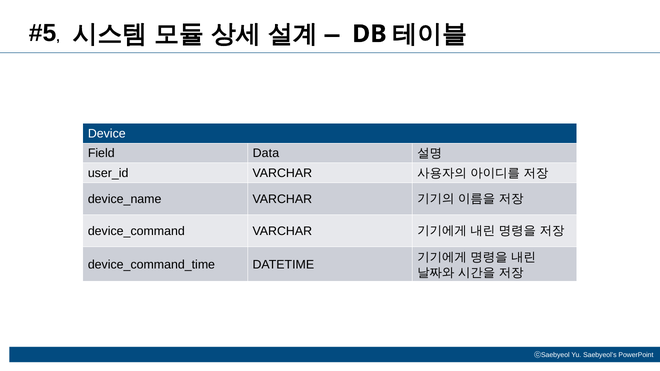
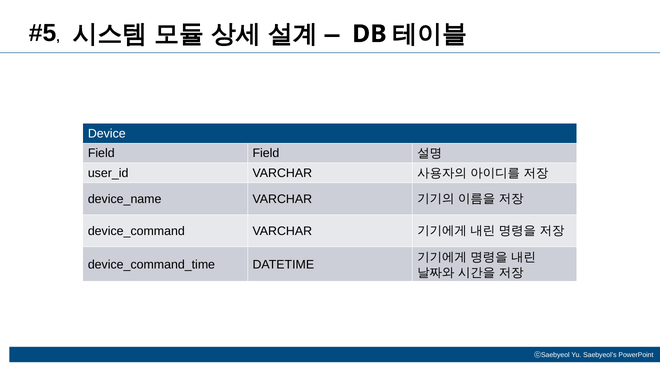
Field Data: Data -> Field
